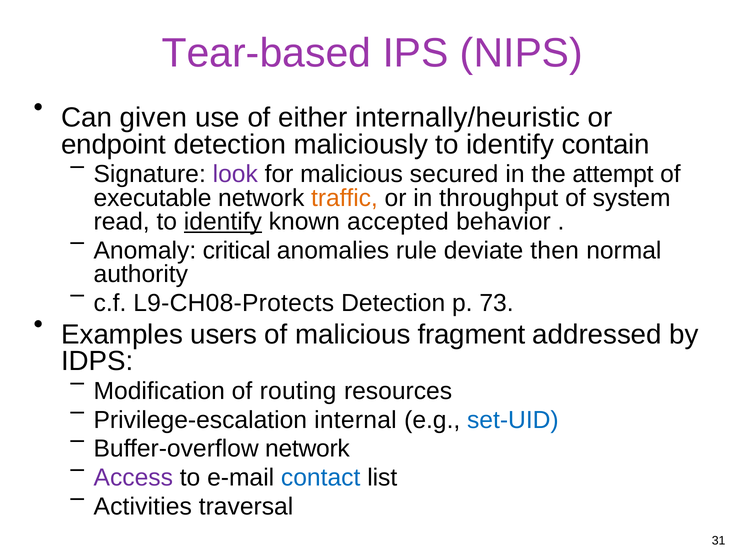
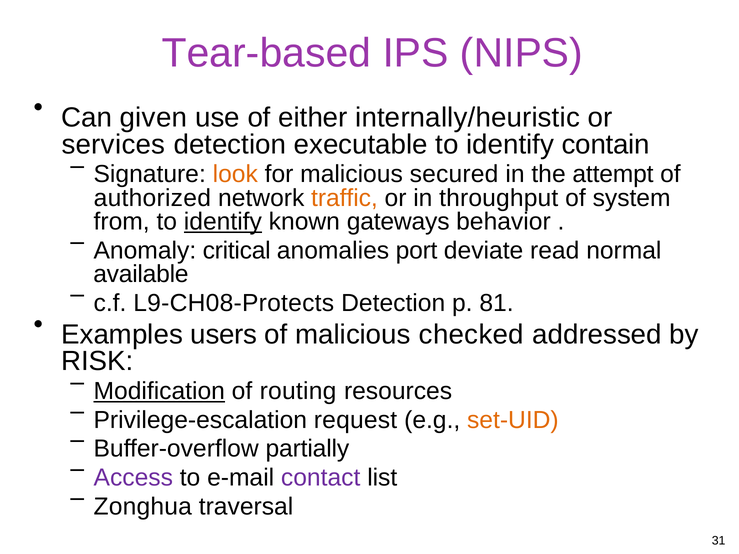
endpoint: endpoint -> services
maliciously: maliciously -> executable
look colour: purple -> orange
executable: executable -> authorized
read: read -> from
accepted: accepted -> gateways
rule: rule -> port
then: then -> read
authority: authority -> available
73: 73 -> 81
fragment: fragment -> checked
IDPS: IDPS -> RISK
Modification underline: none -> present
internal: internal -> request
set-UID colour: blue -> orange
Buffer-overflow network: network -> partially
contact colour: blue -> purple
Activities: Activities -> Zonghua
